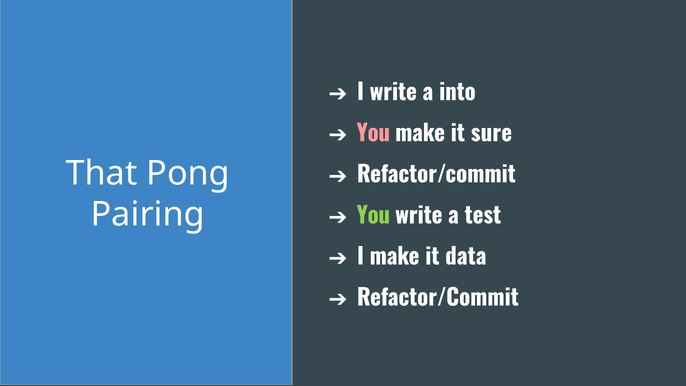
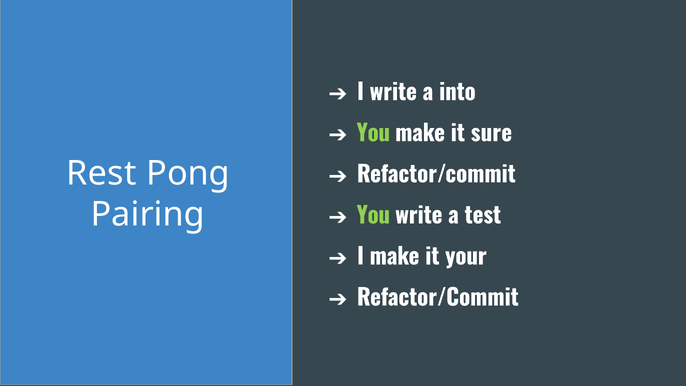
You at (373, 134) colour: pink -> light green
That: That -> Rest
data: data -> your
